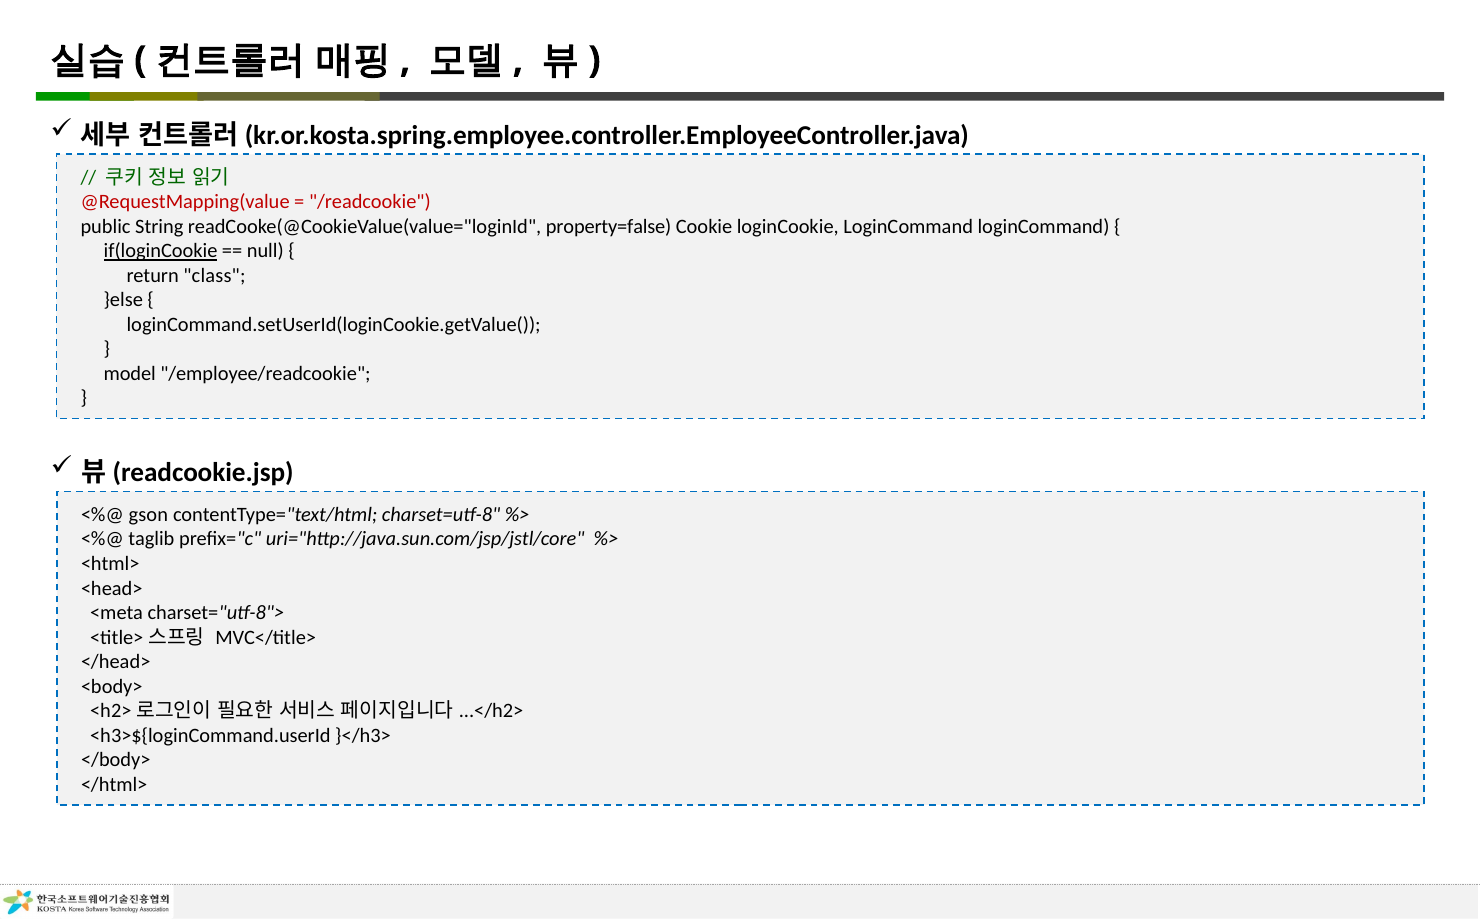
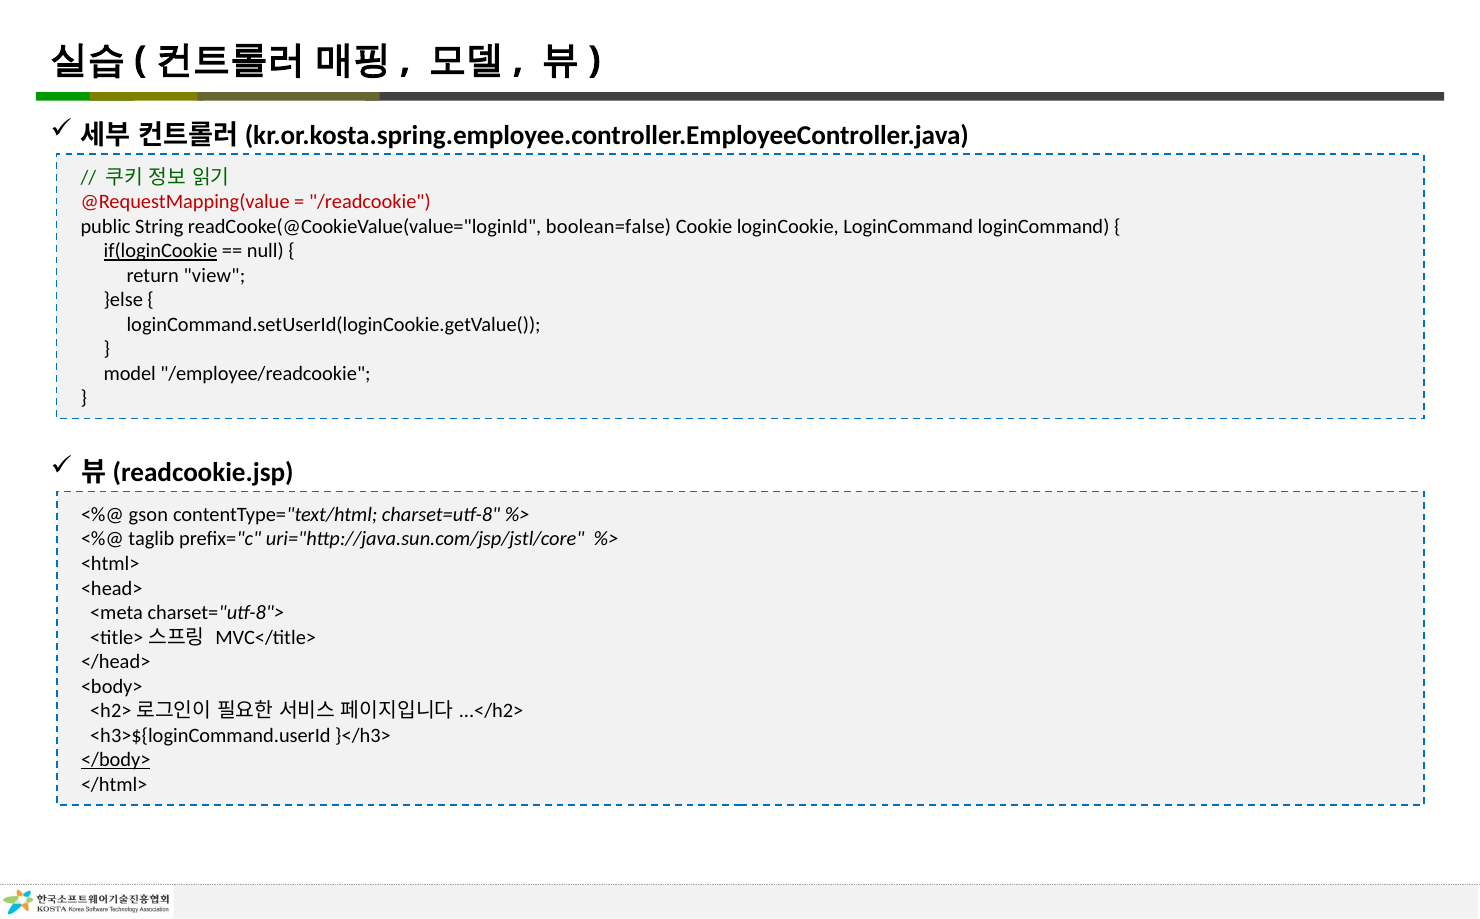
property=false: property=false -> boolean=false
class: class -> view
</body> underline: none -> present
